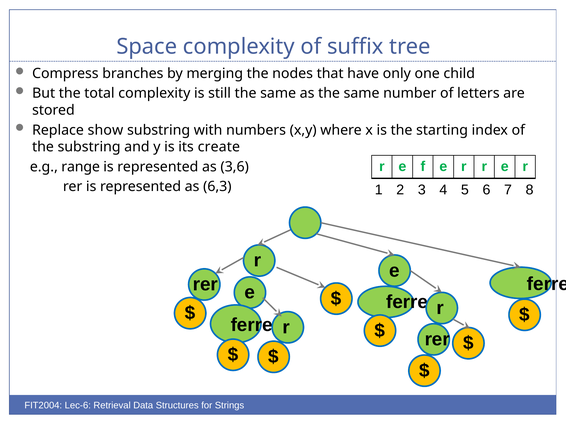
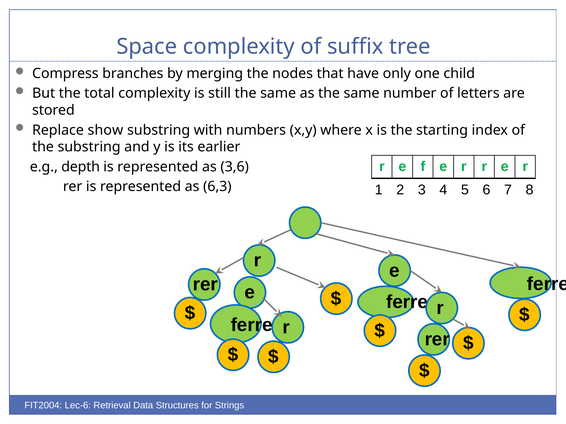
create: create -> earlier
range: range -> depth
